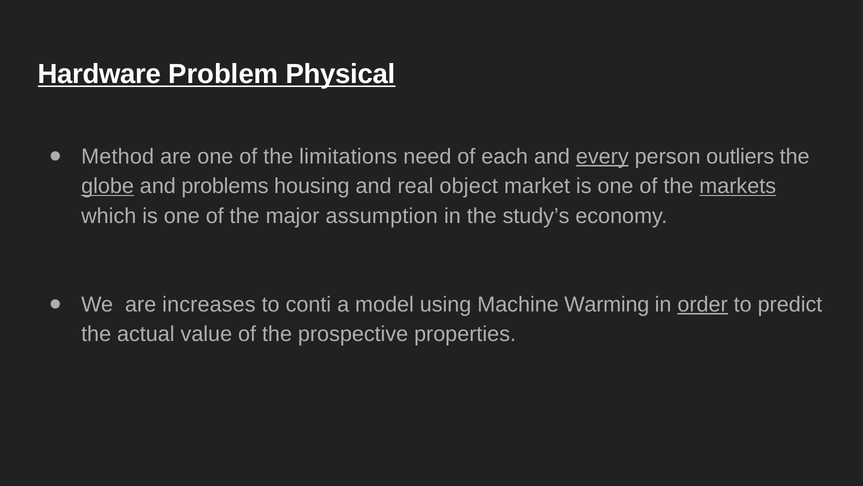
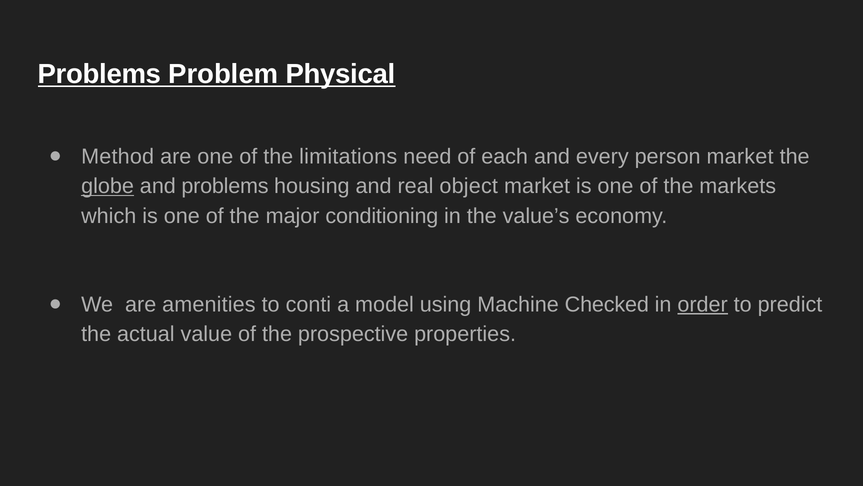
Hardware at (99, 74): Hardware -> Problems
every underline: present -> none
person outliers: outliers -> market
markets underline: present -> none
assumption: assumption -> conditioning
study’s: study’s -> value’s
increases: increases -> amenities
Warming: Warming -> Checked
